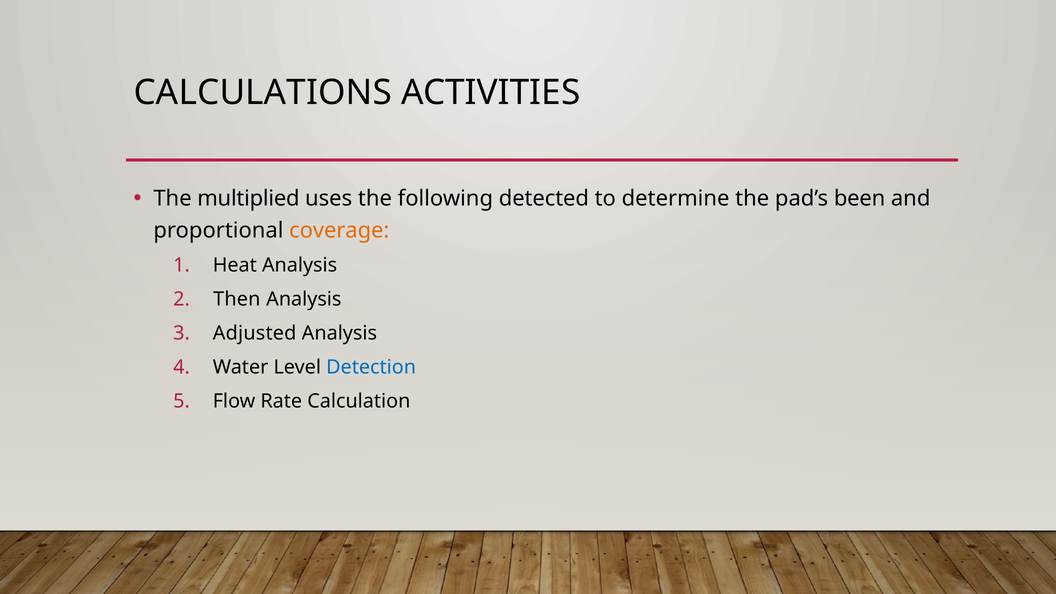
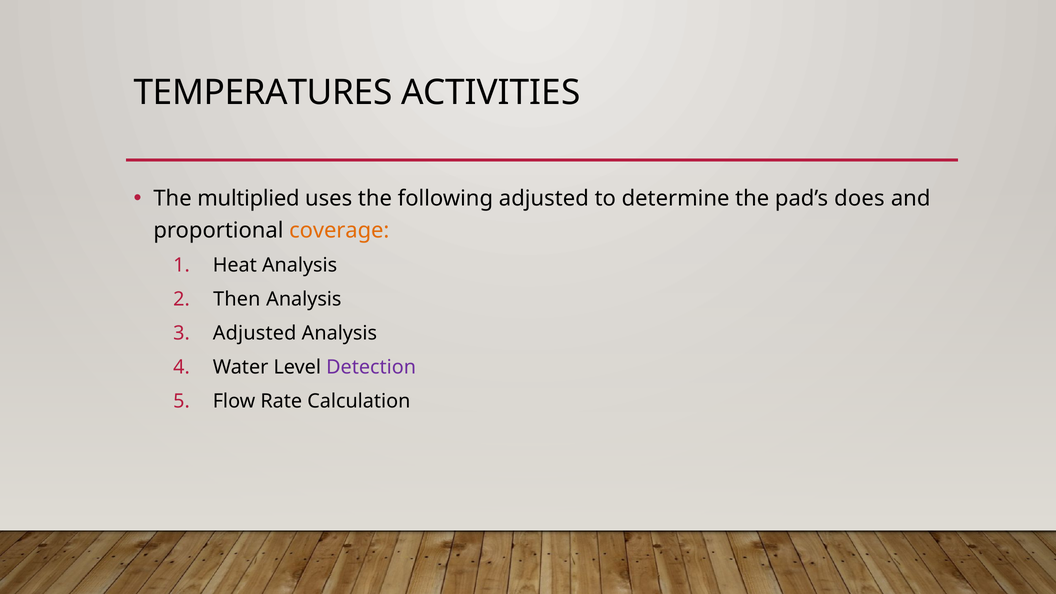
CALCULATIONS: CALCULATIONS -> TEMPERATURES
following detected: detected -> adjusted
been: been -> does
Detection colour: blue -> purple
